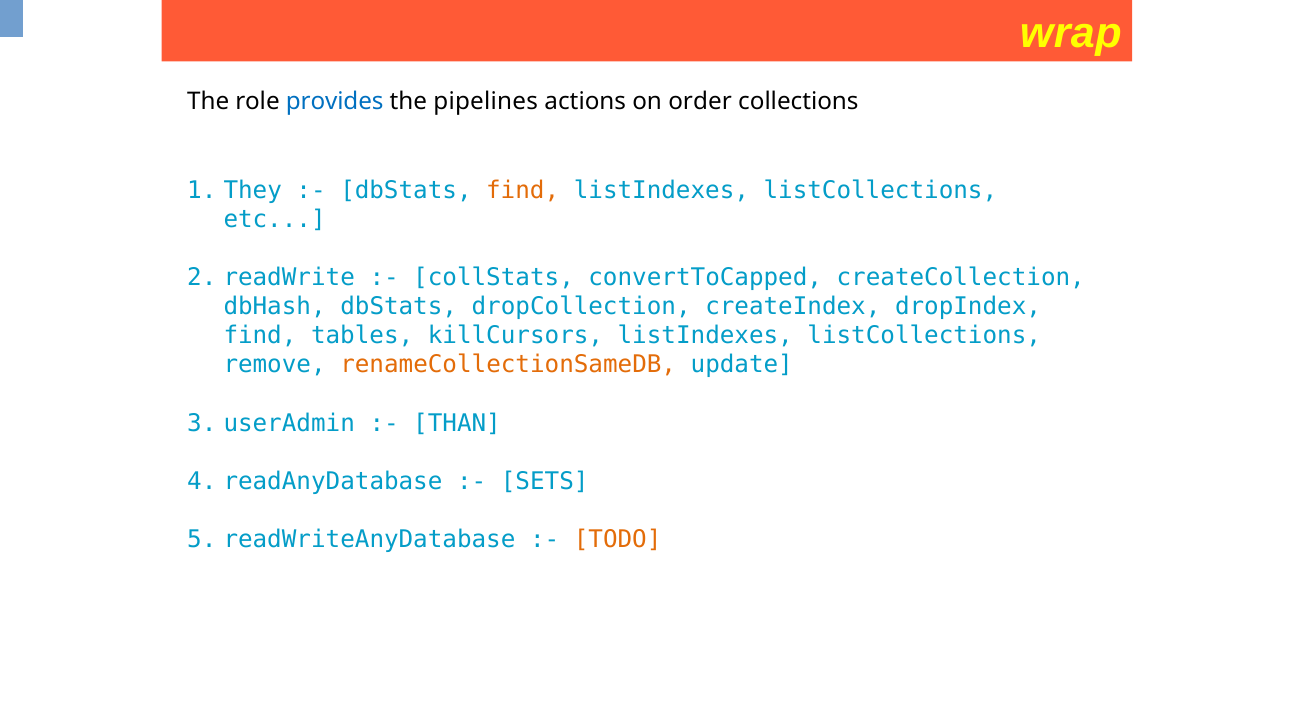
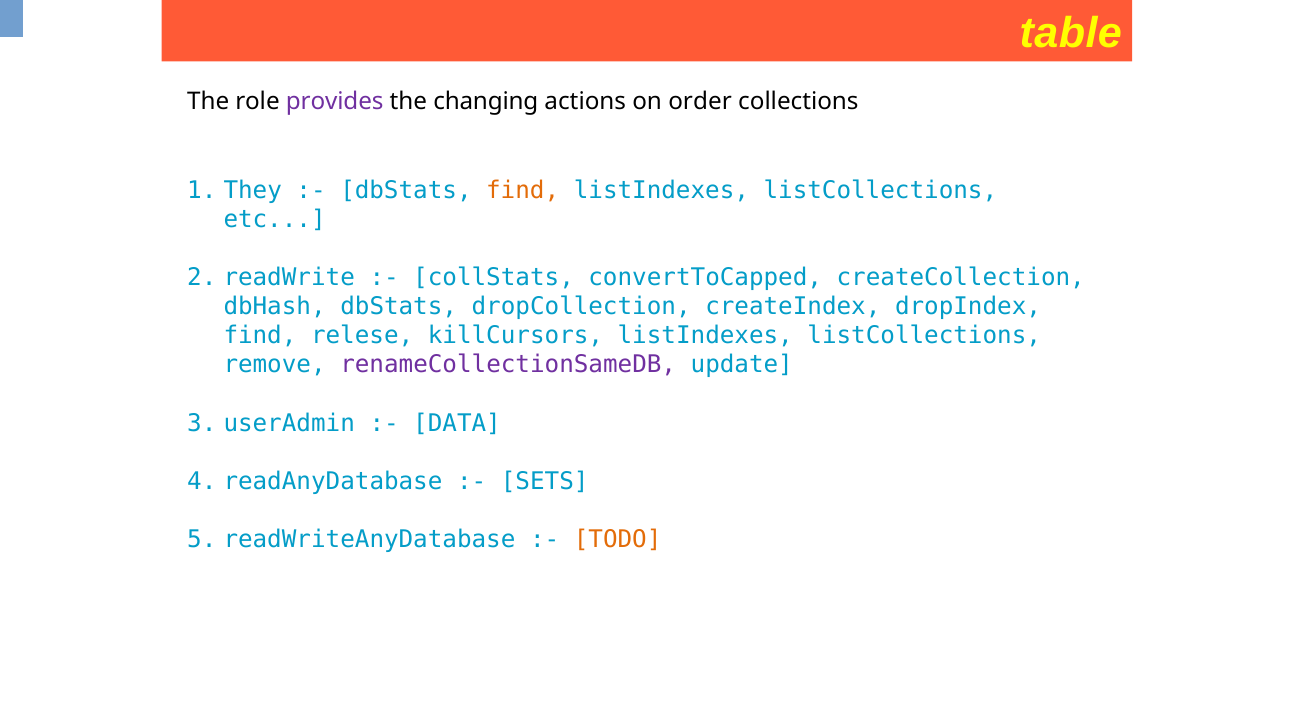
wrap: wrap -> table
provides colour: blue -> purple
pipelines: pipelines -> changing
tables: tables -> relese
renameCollectionSameDB colour: orange -> purple
THAN: THAN -> DATA
